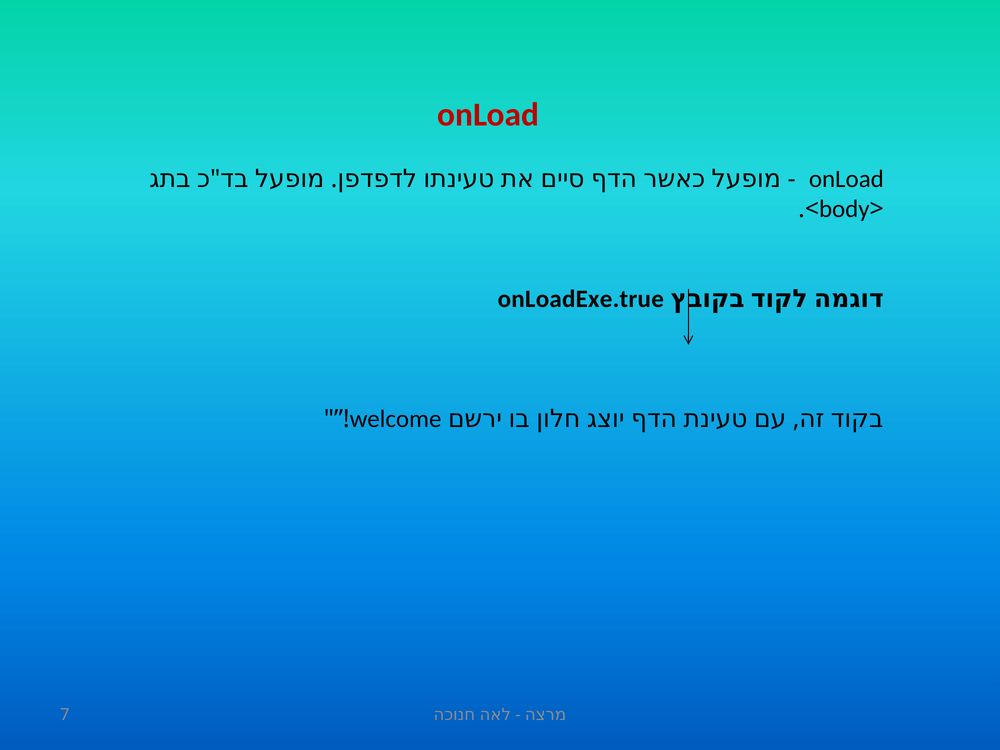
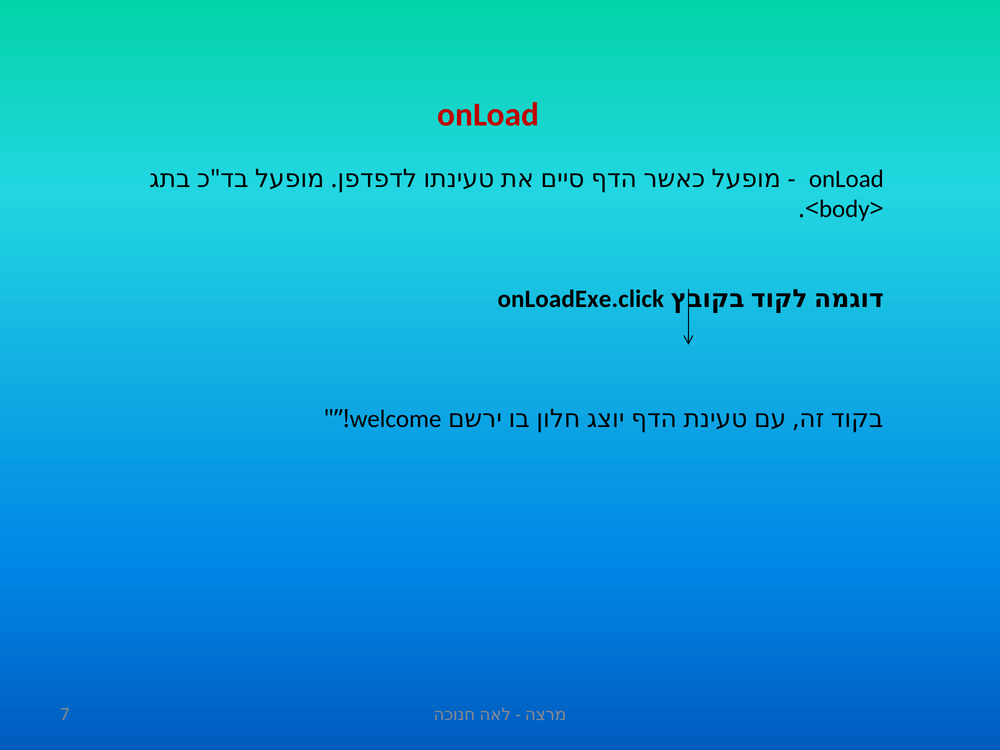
onLoadExe.true: onLoadExe.true -> onLoadExe.click
